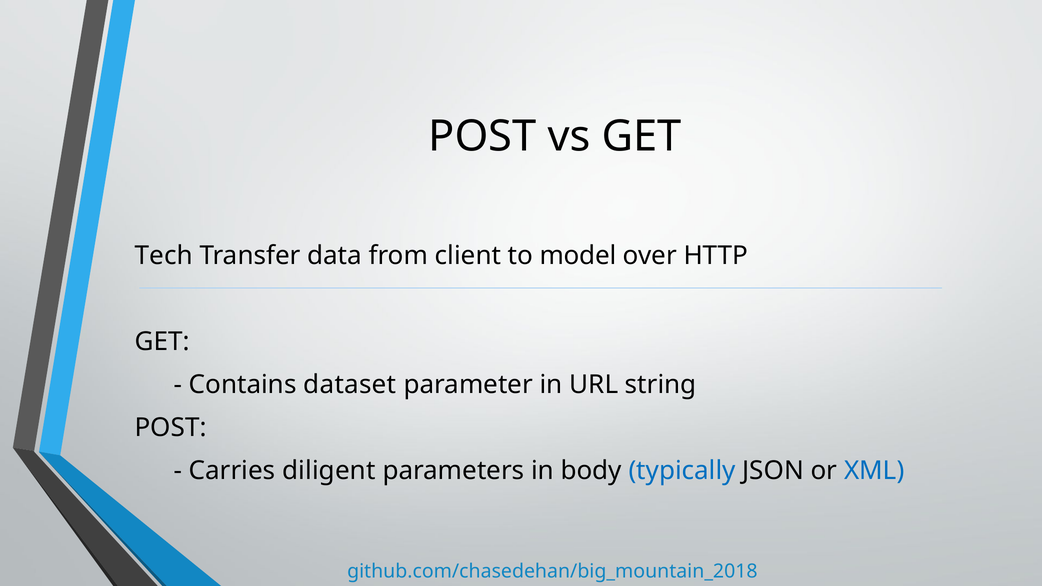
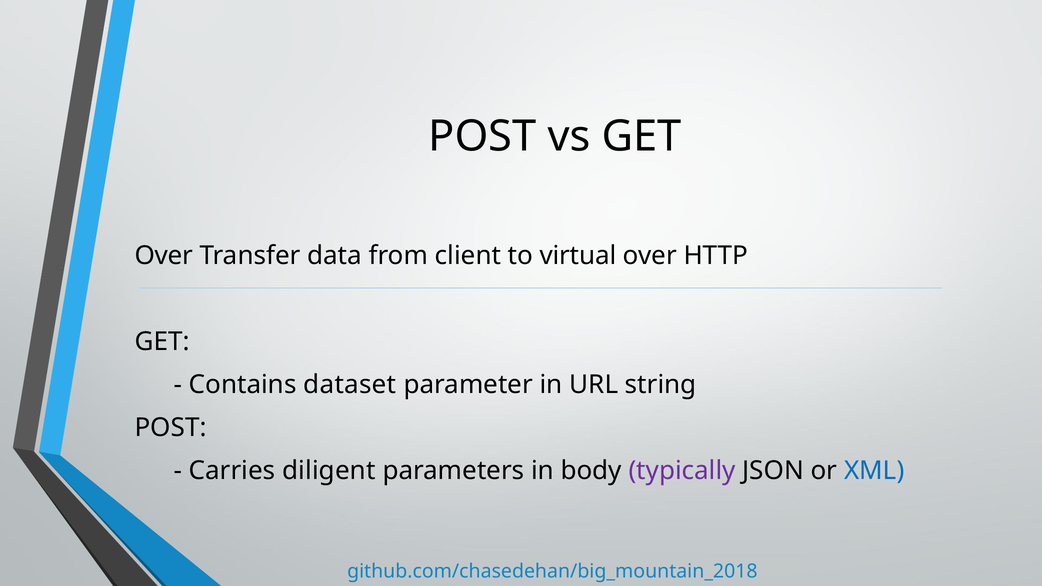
Tech at (164, 256): Tech -> Over
model: model -> virtual
typically colour: blue -> purple
